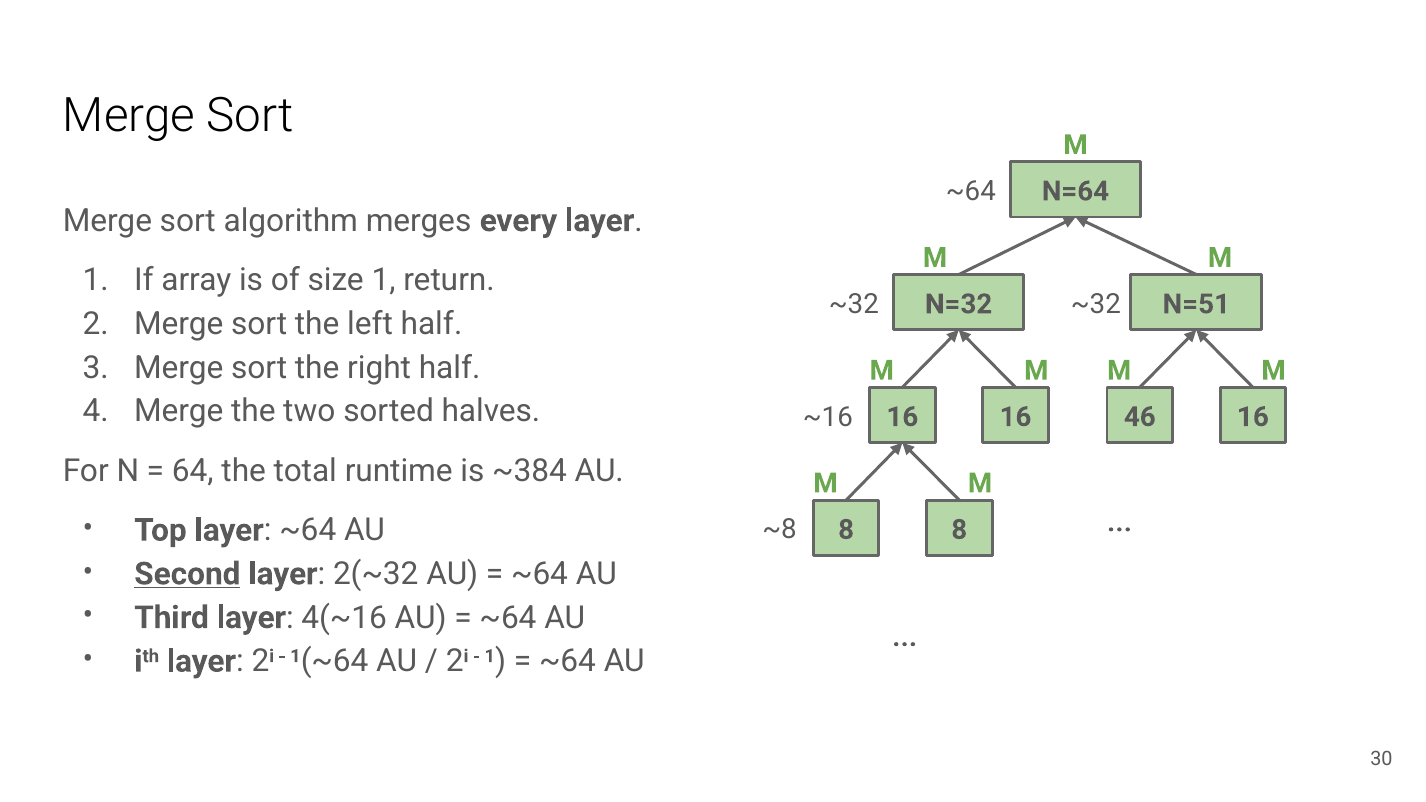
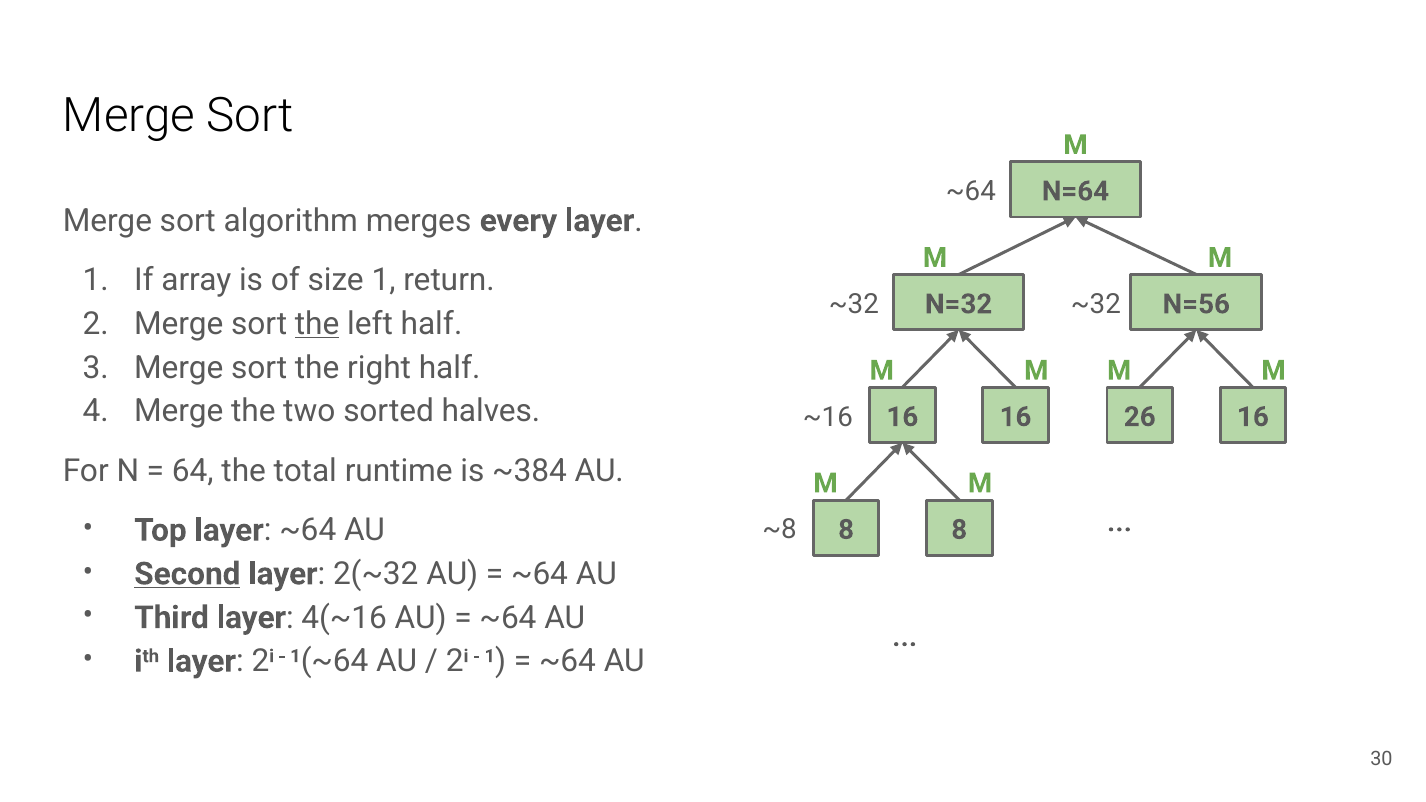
N=51: N=51 -> N=56
the at (317, 324) underline: none -> present
46: 46 -> 26
